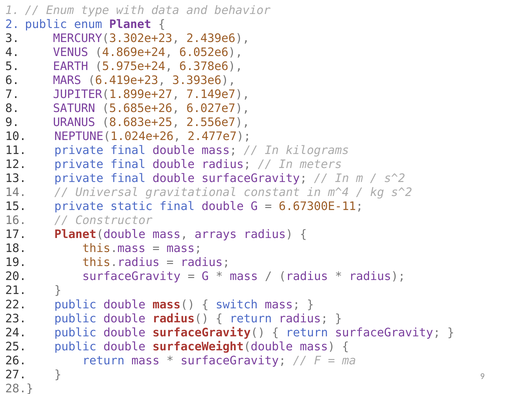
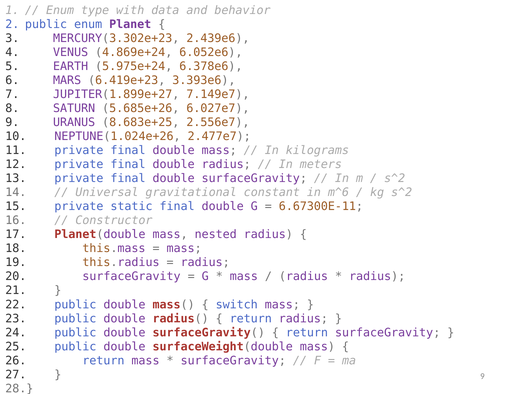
m^4: m^4 -> m^6
arrays: arrays -> nested
